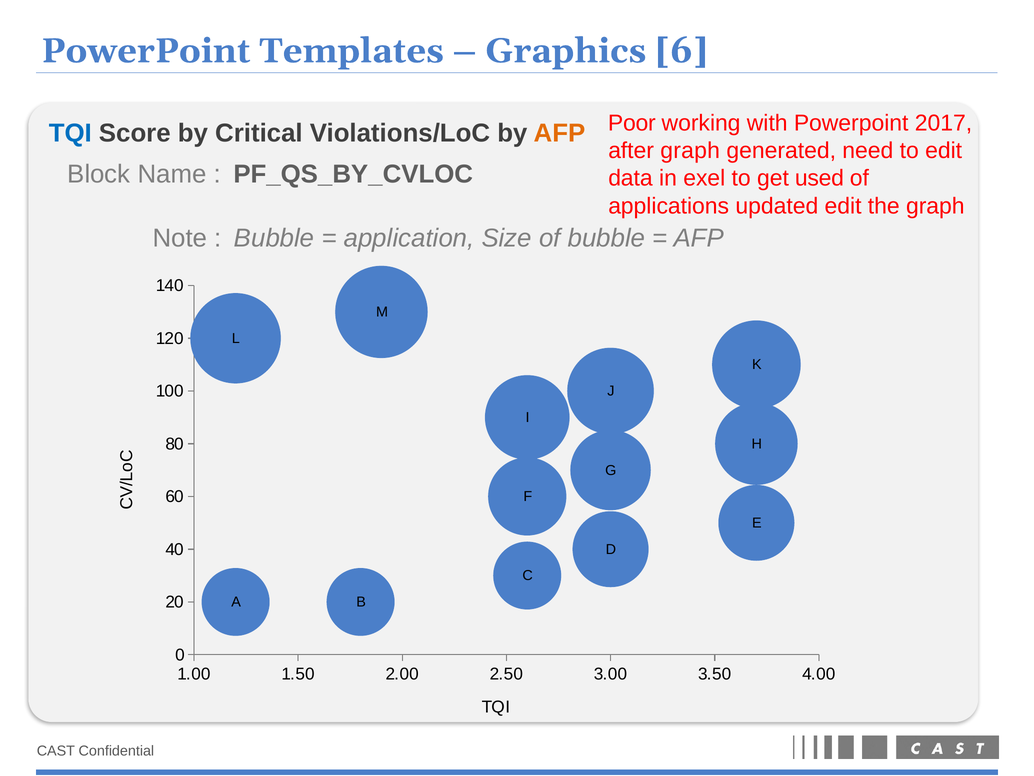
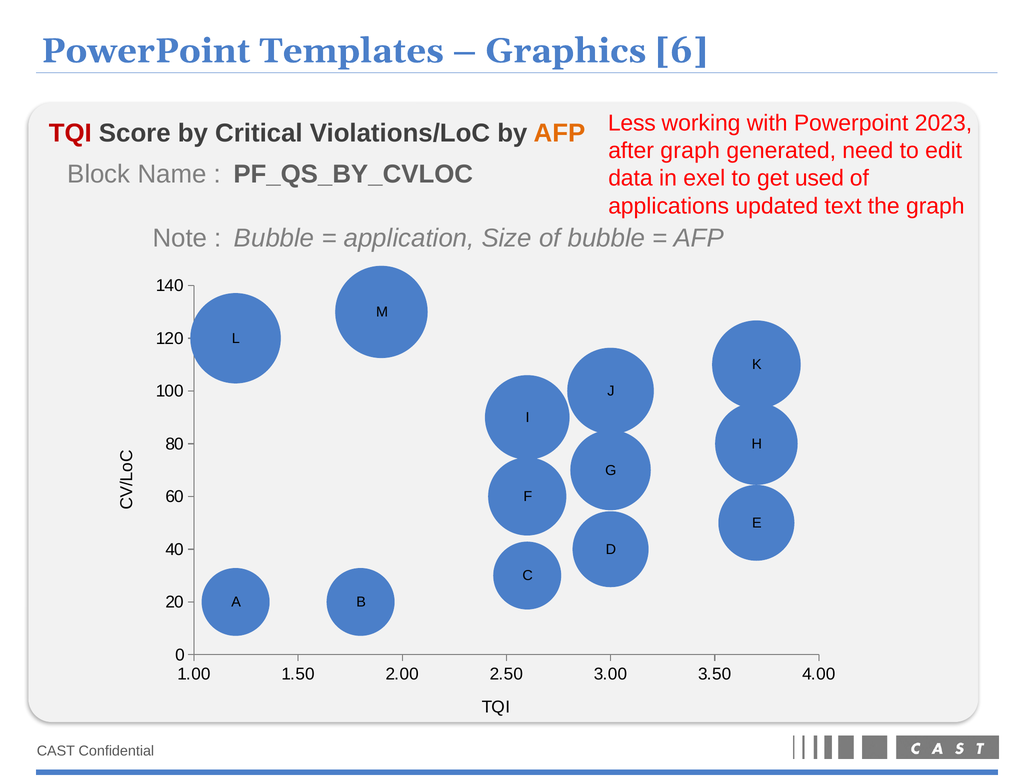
Poor: Poor -> Less
2017: 2017 -> 2023
TQI at (70, 133) colour: blue -> red
updated edit: edit -> text
